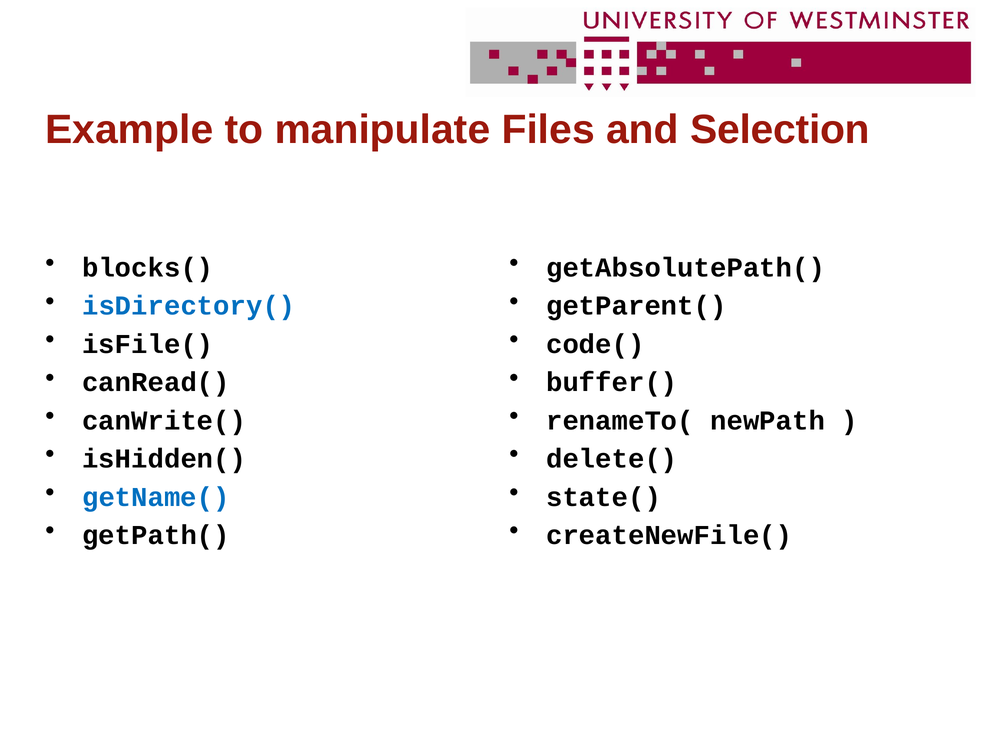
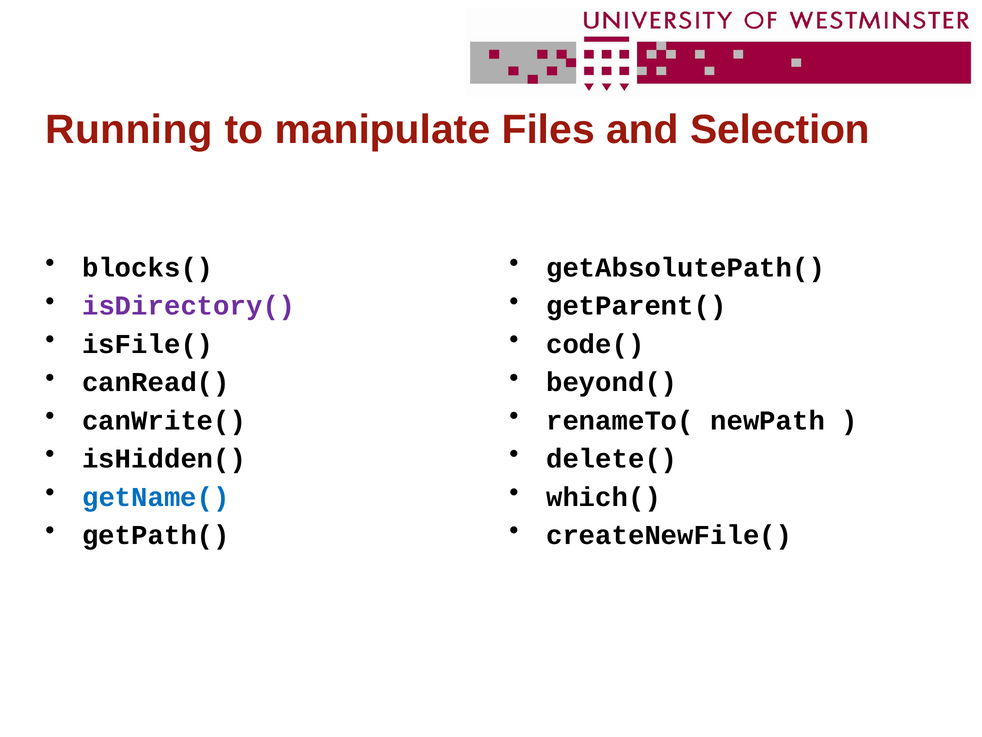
Example: Example -> Running
isDirectory( colour: blue -> purple
buffer(: buffer( -> beyond(
state(: state( -> which(
